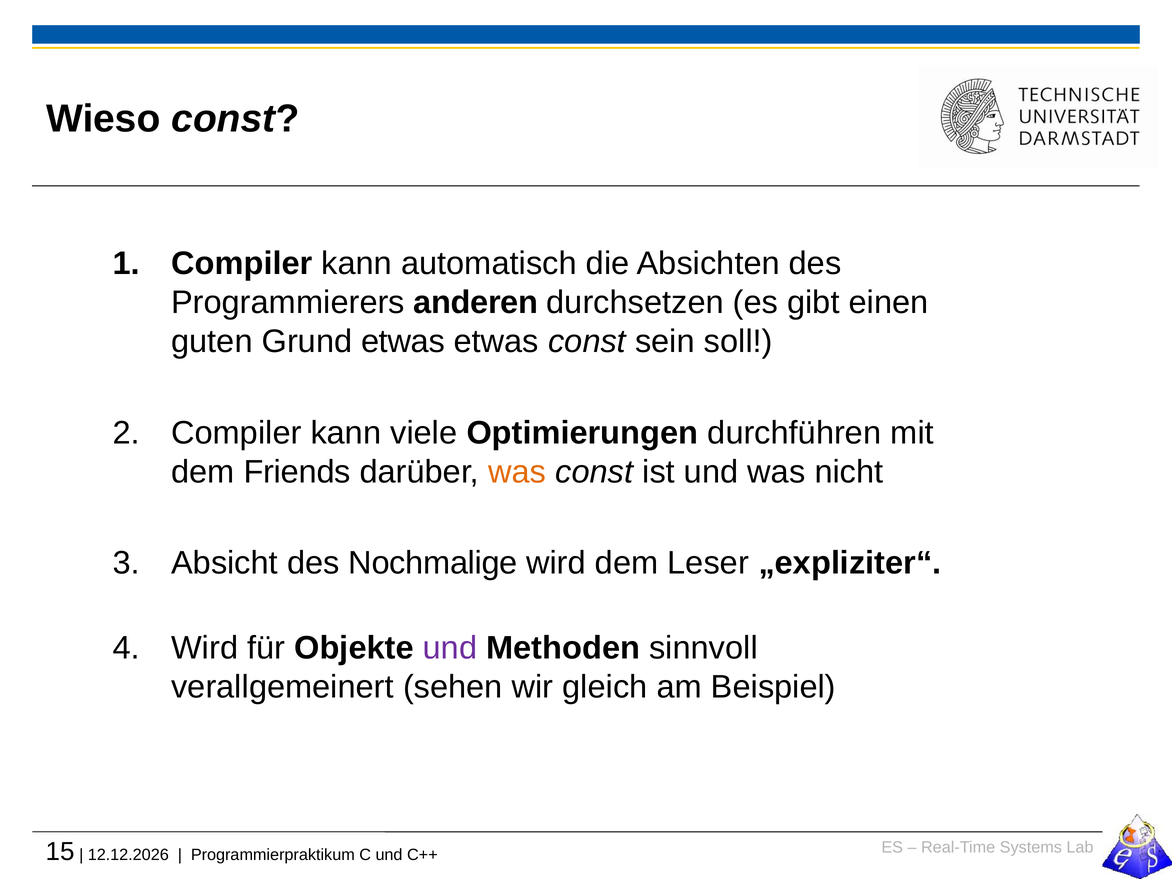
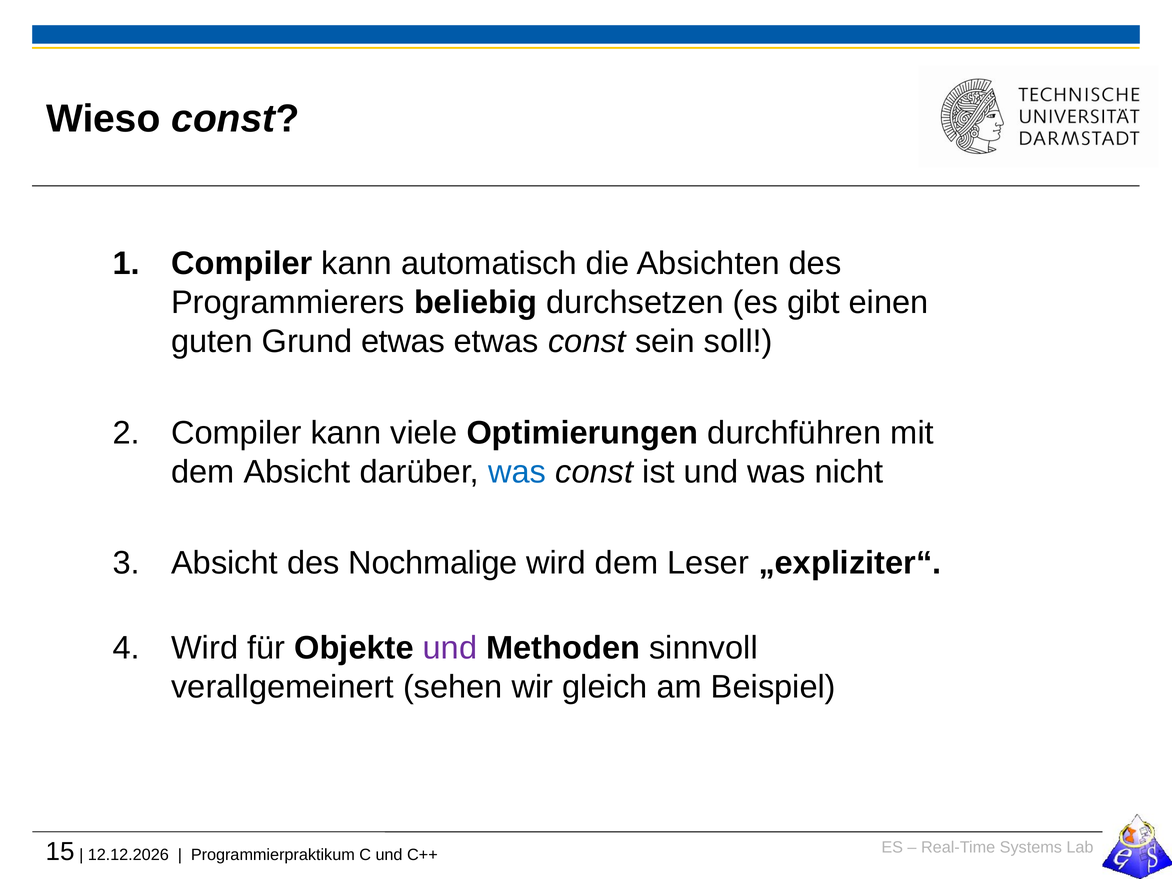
anderen: anderen -> beliebig
dem Friends: Friends -> Absicht
was at (517, 472) colour: orange -> blue
